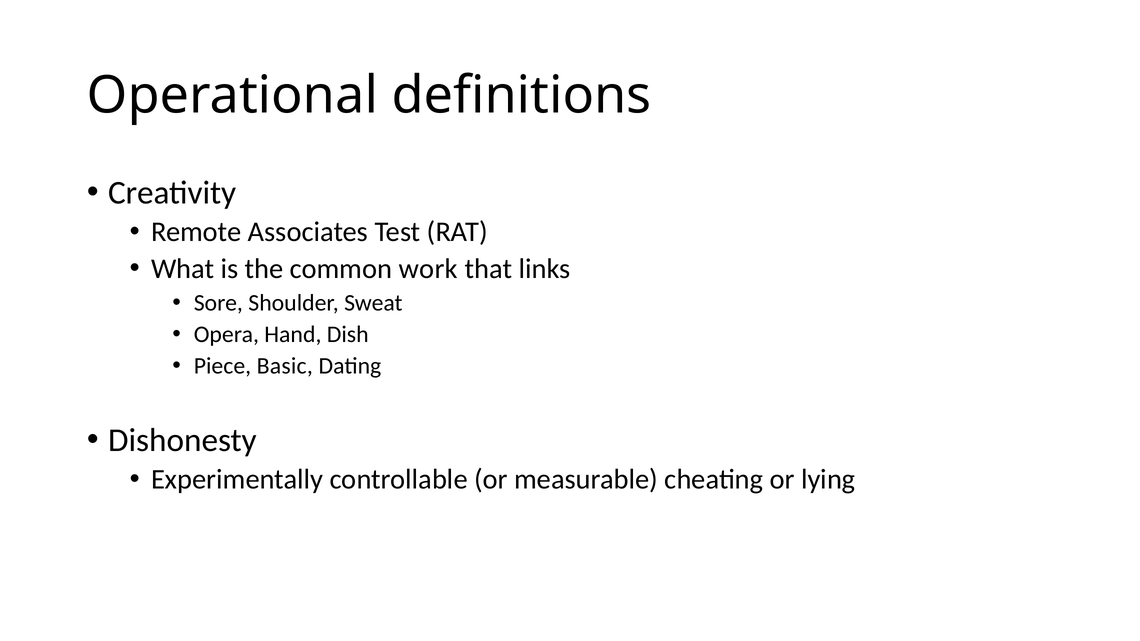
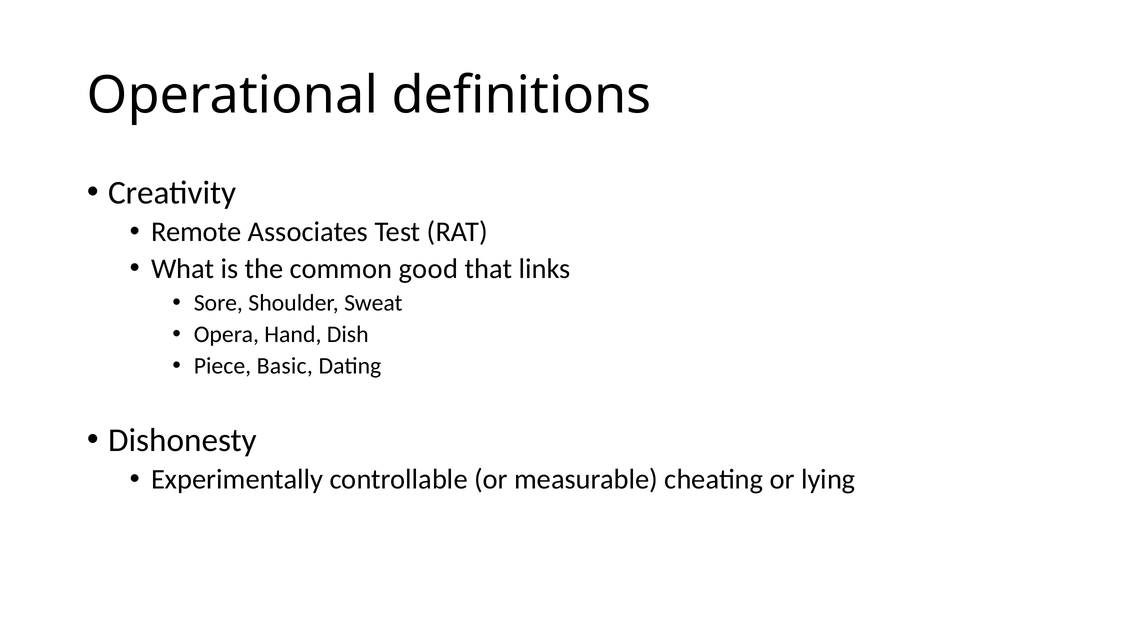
work: work -> good
